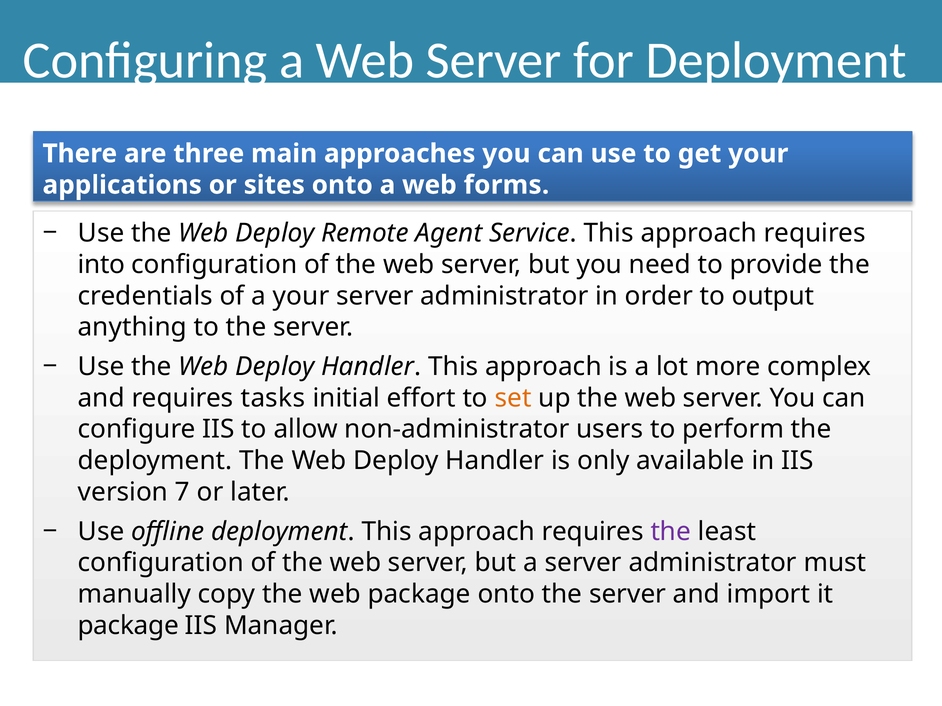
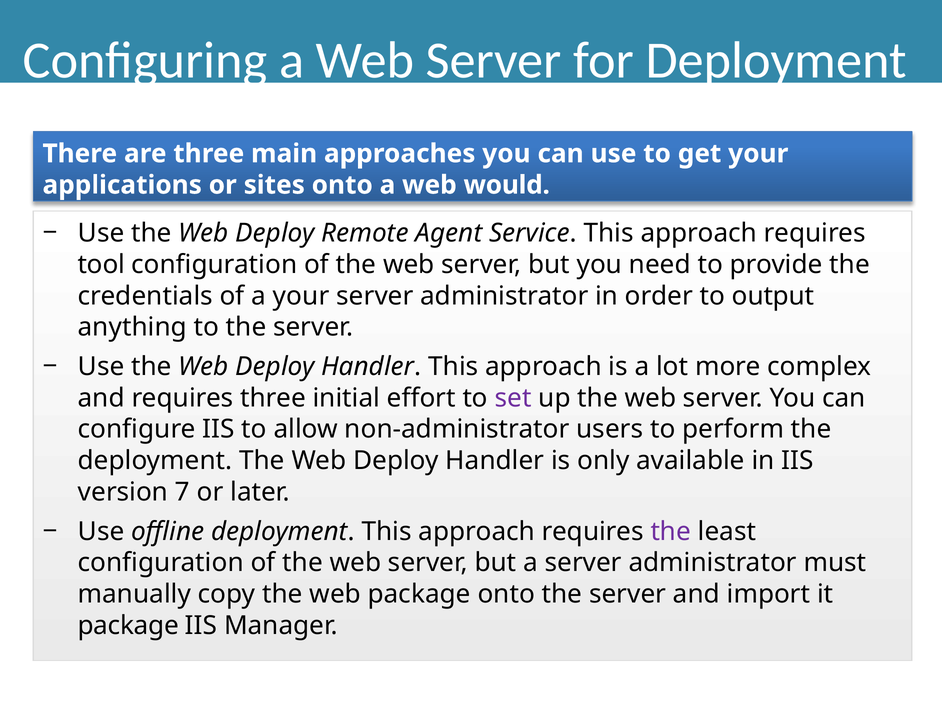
forms: forms -> would
into: into -> tool
requires tasks: tasks -> three
set colour: orange -> purple
